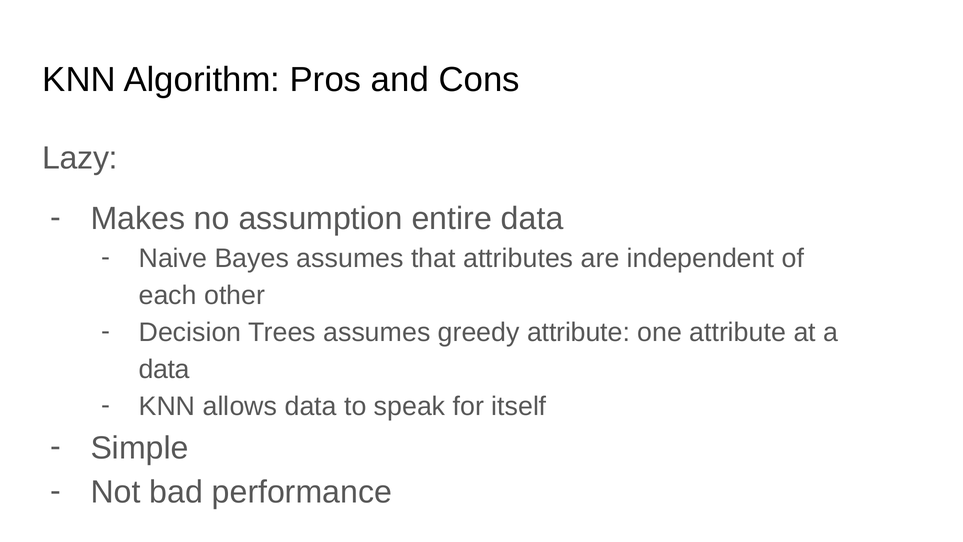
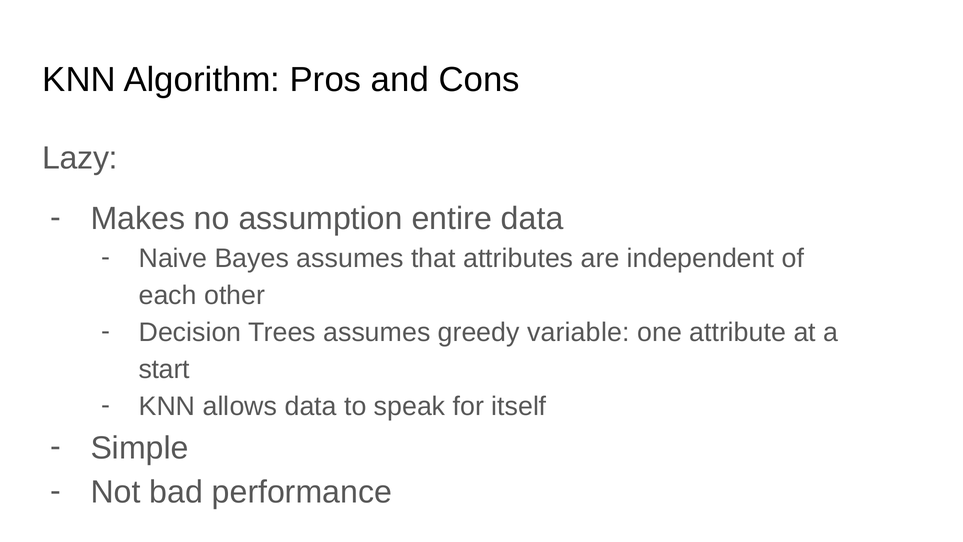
greedy attribute: attribute -> variable
data at (164, 369): data -> start
